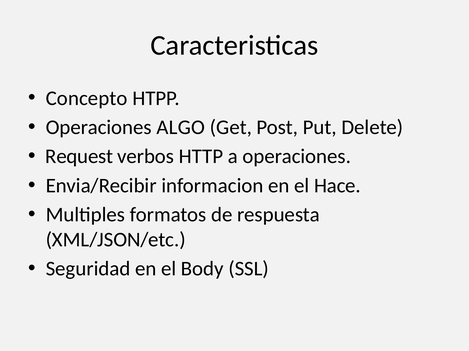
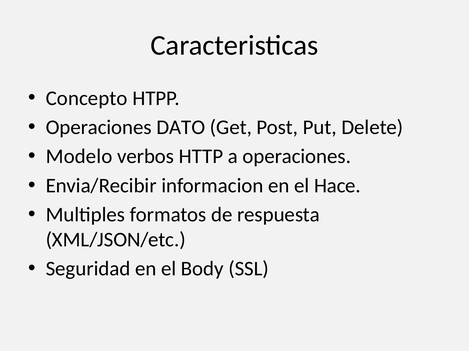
ALGO: ALGO -> DATO
Request: Request -> Modelo
